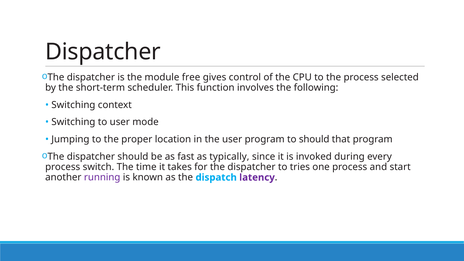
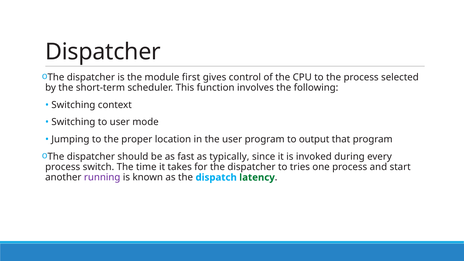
free: free -> first
to should: should -> output
latency colour: purple -> green
